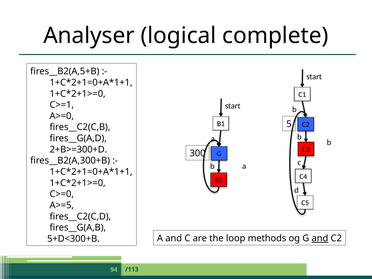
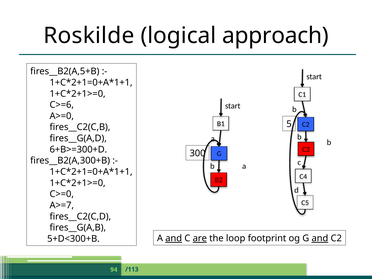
Analyser: Analyser -> Roskilde
complete: complete -> approach
C>=1: C>=1 -> C>=6
2+B>=300+D: 2+B>=300+D -> 6+B>=300+D
A>=5: A>=5 -> A>=7
and at (174, 238) underline: none -> present
are underline: none -> present
methods: methods -> footprint
